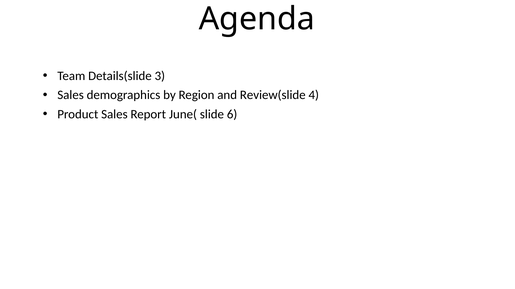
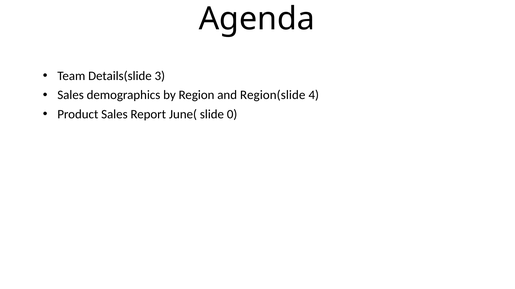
Review(slide: Review(slide -> Region(slide
6: 6 -> 0
